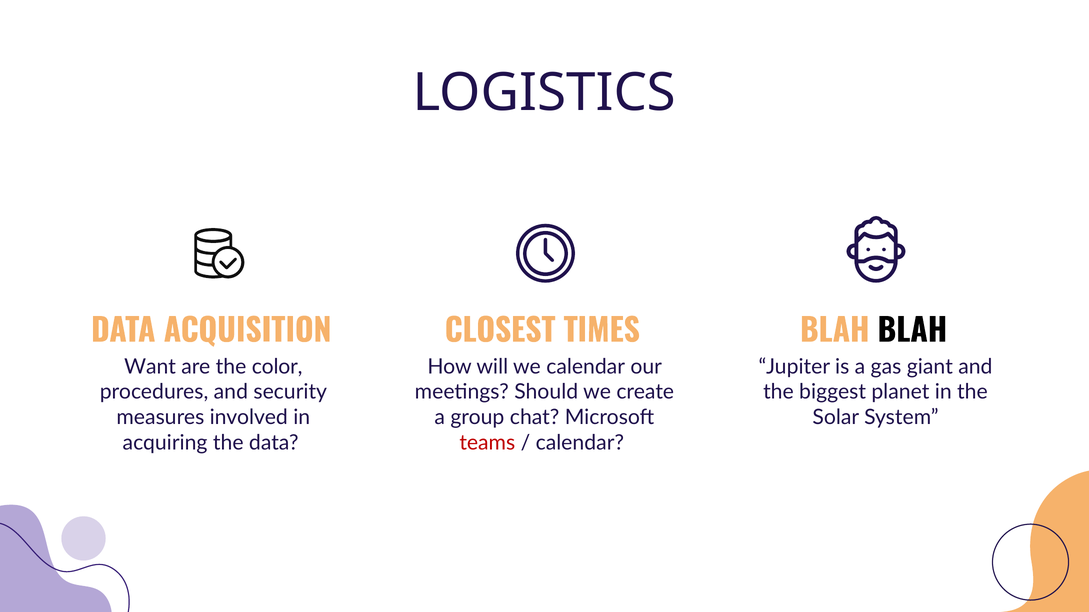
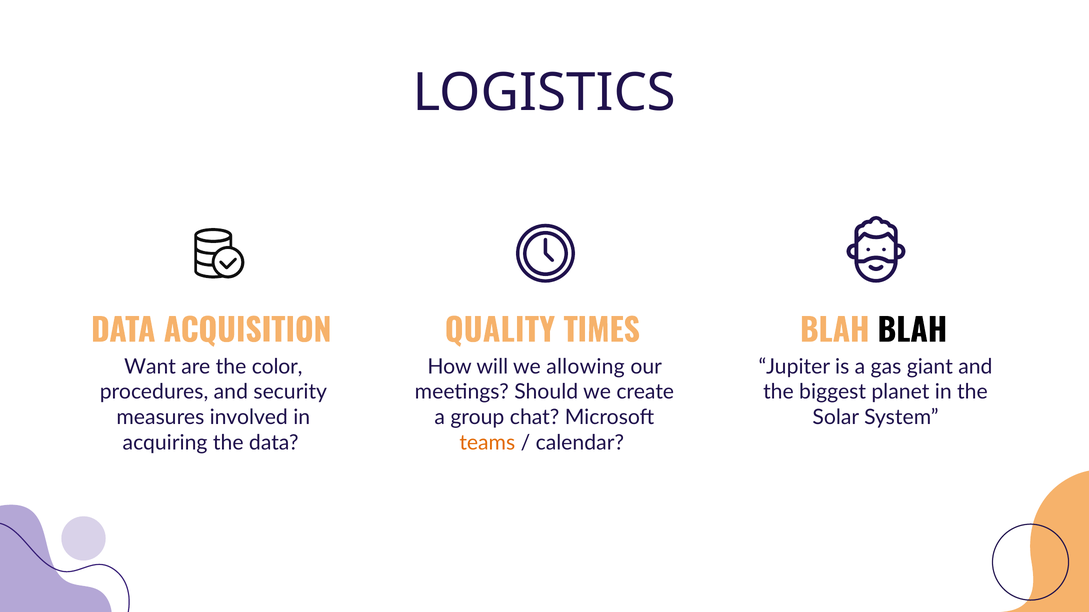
CLOSEST: CLOSEST -> QUALITY
we calendar: calendar -> allowing
teams colour: red -> orange
